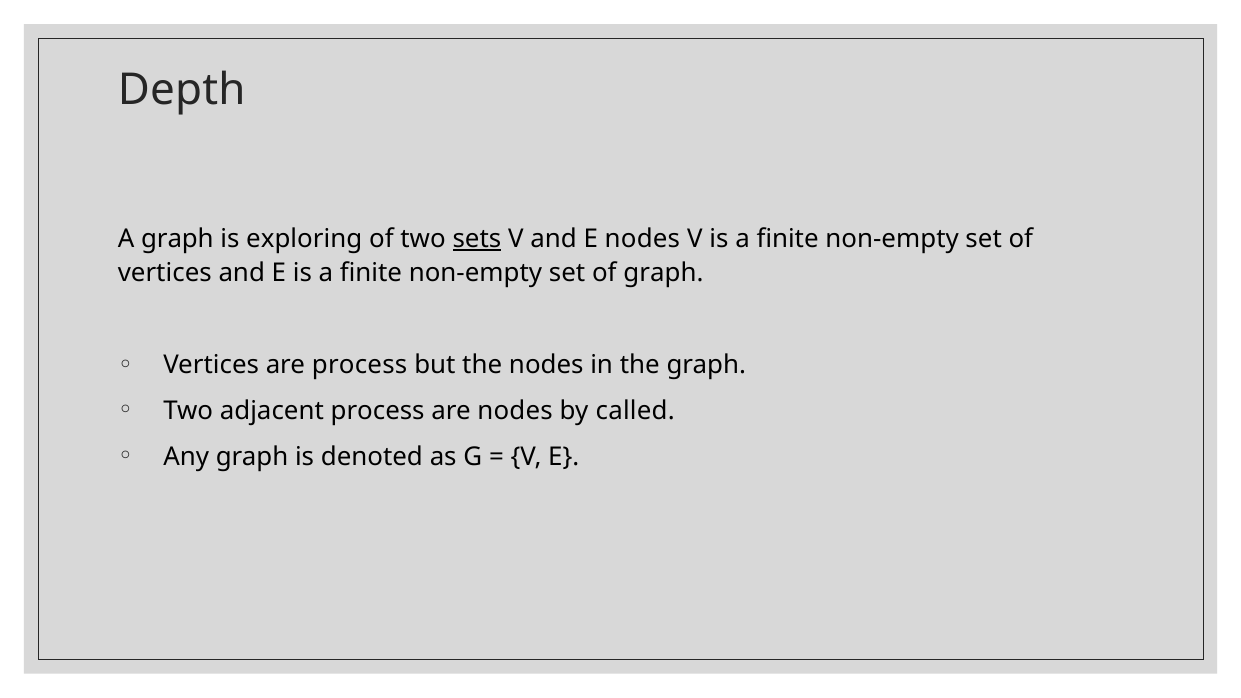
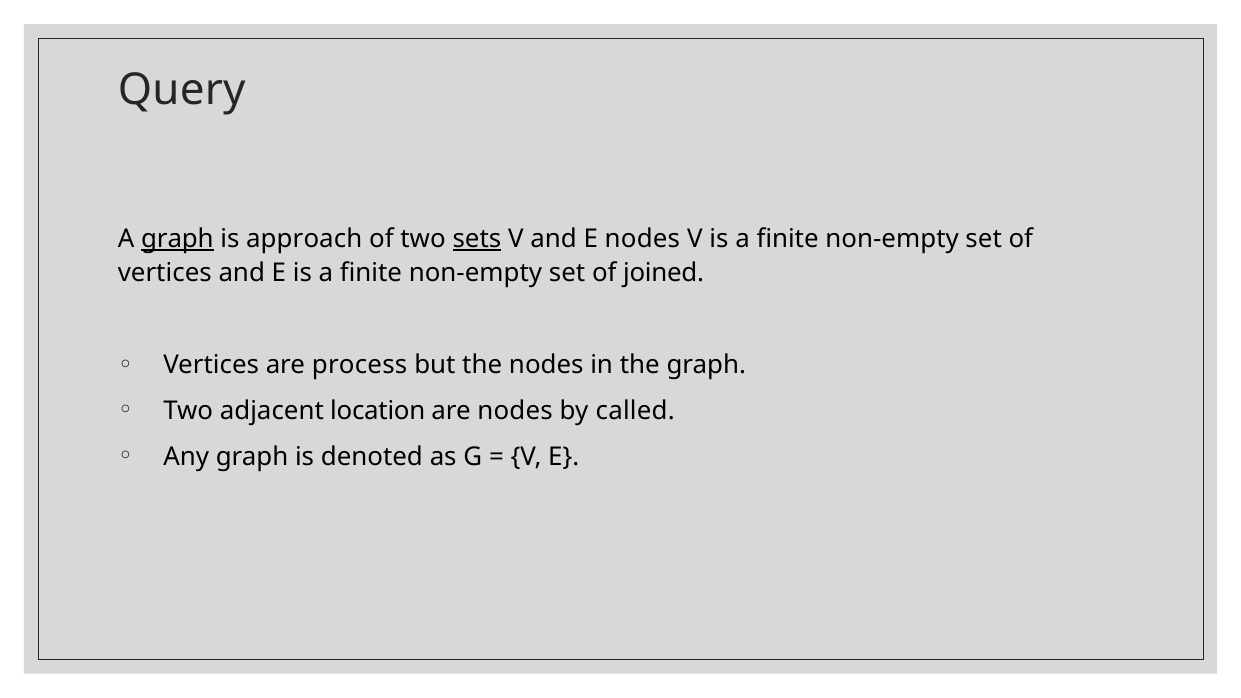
Depth: Depth -> Query
graph at (177, 239) underline: none -> present
exploring: exploring -> approach
of graph: graph -> joined
adjacent process: process -> location
